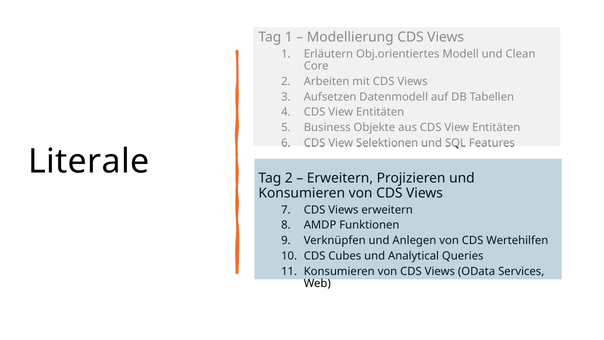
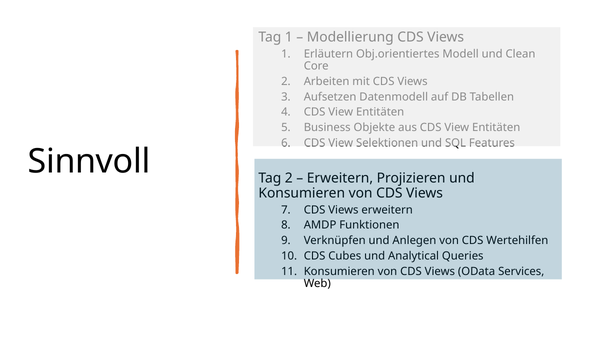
Literale: Literale -> Sinnvoll
